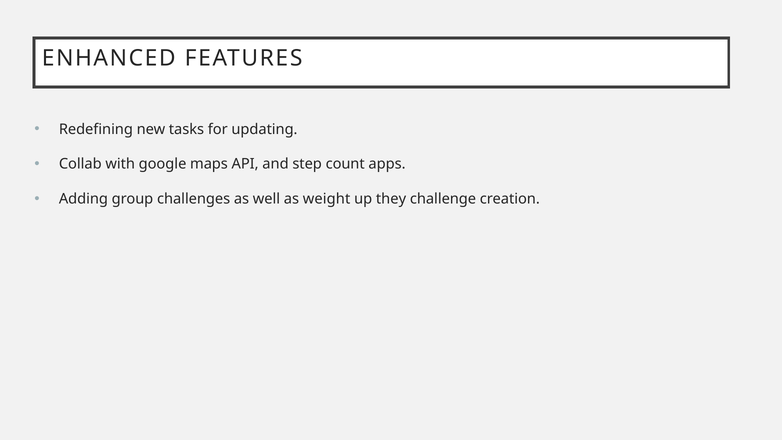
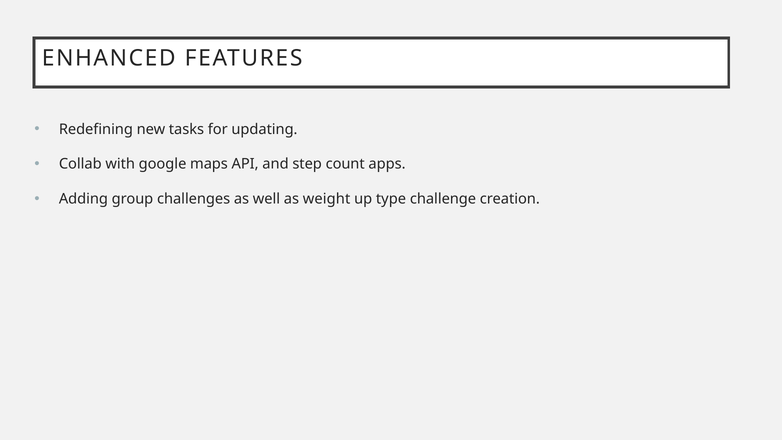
they: they -> type
